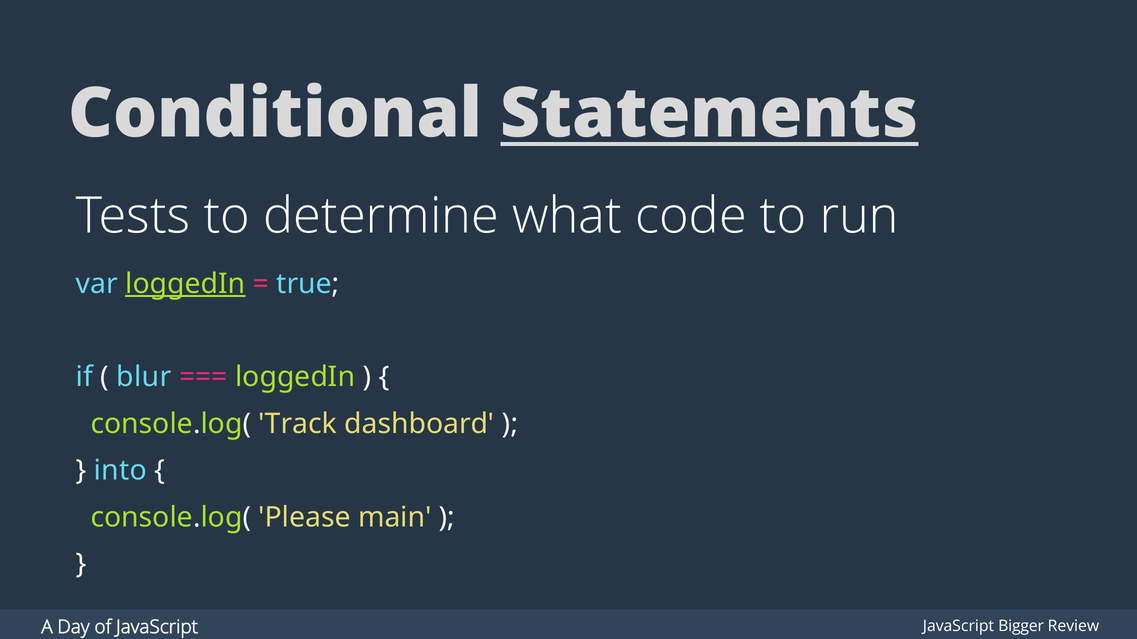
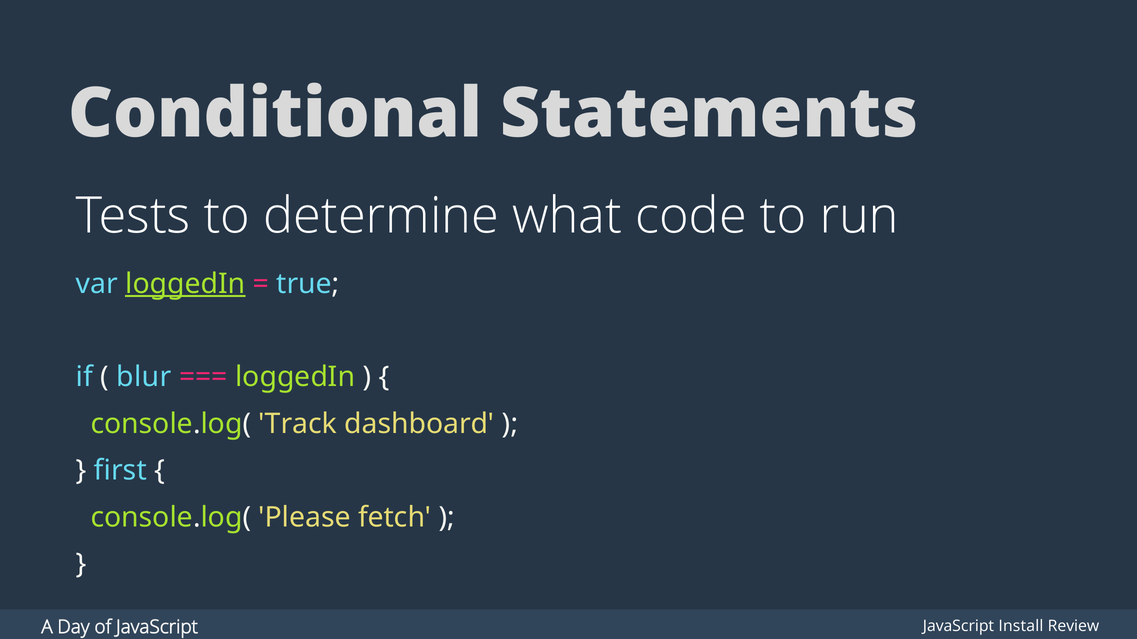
Statements underline: present -> none
into: into -> first
main: main -> fetch
Bigger: Bigger -> Install
